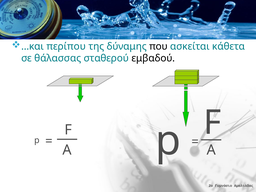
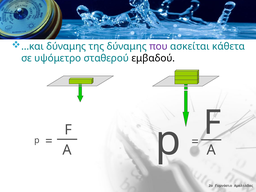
…και περίπου: περίπου -> δύναμης
που colour: black -> purple
θάλασσας: θάλασσας -> υψόμετρο
